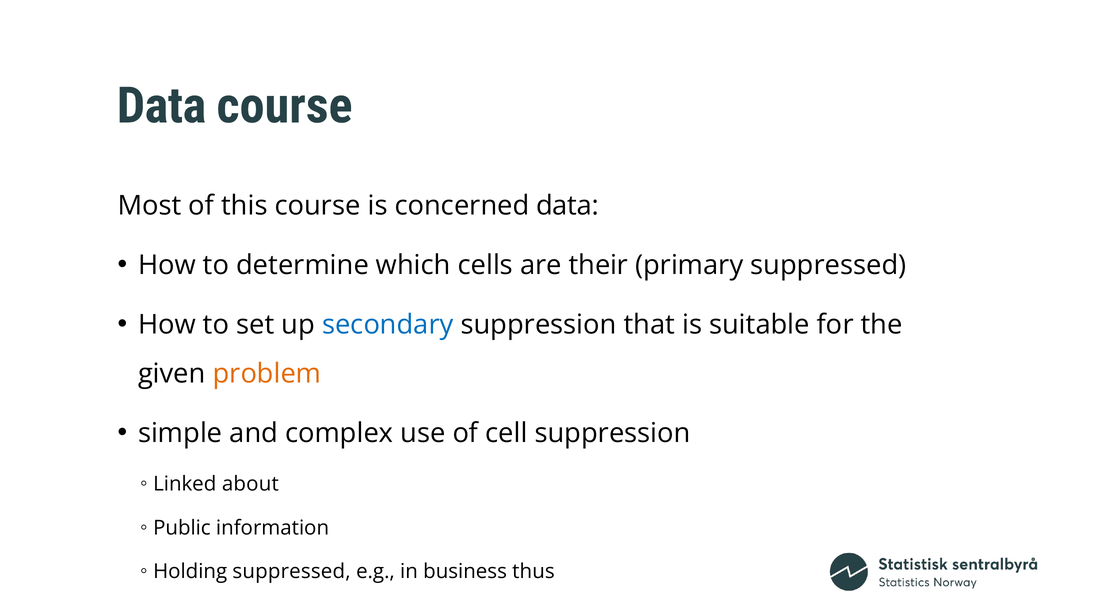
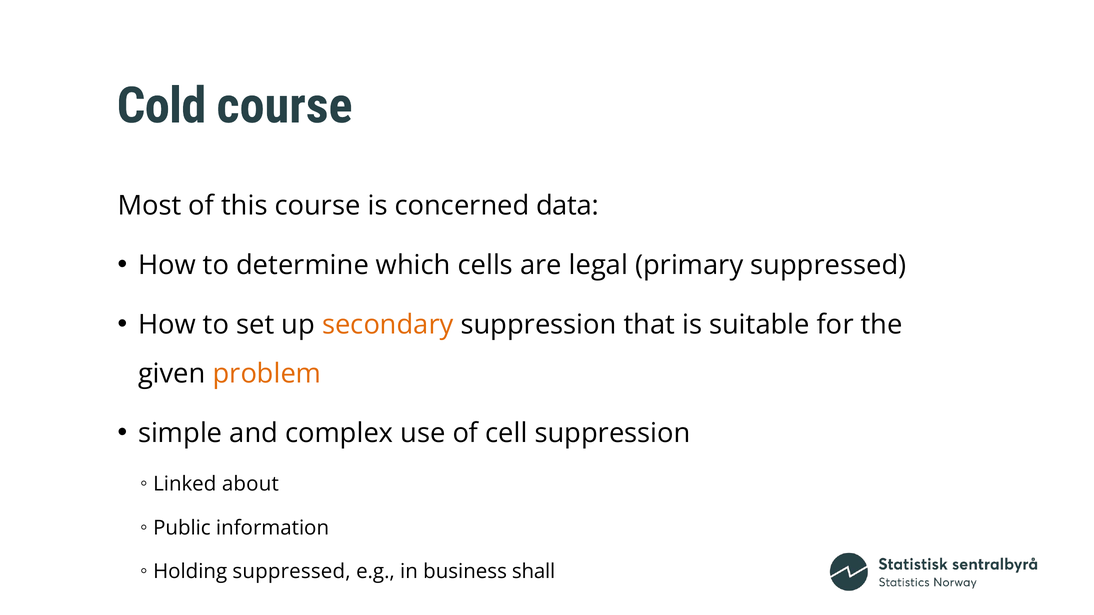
Data at (162, 106): Data -> Cold
their: their -> legal
secondary colour: blue -> orange
thus: thus -> shall
